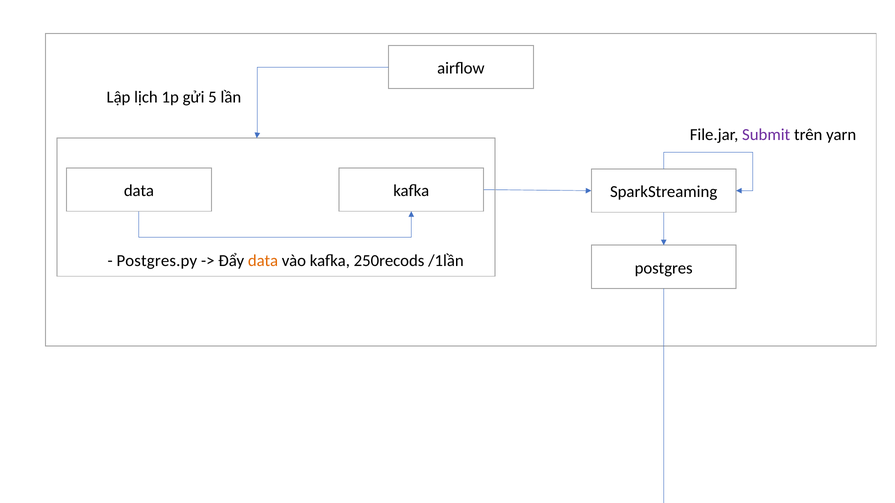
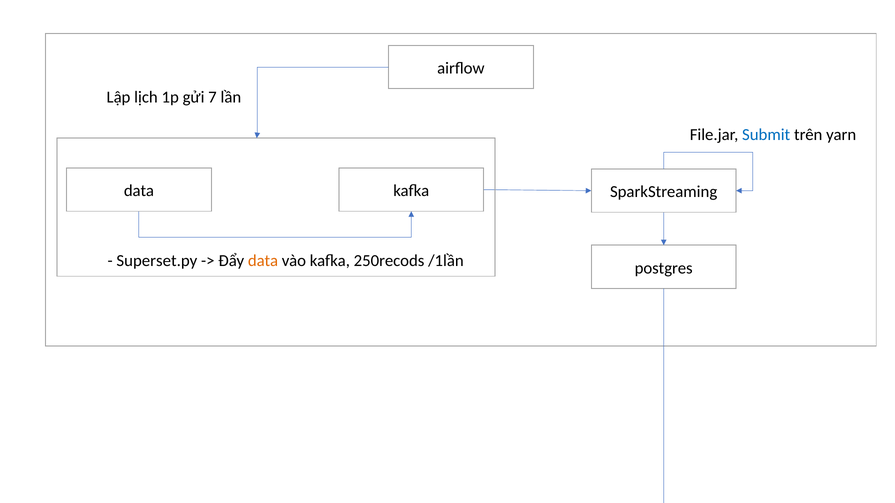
5: 5 -> 7
Submit colour: purple -> blue
Postgres.py: Postgres.py -> Superset.py
